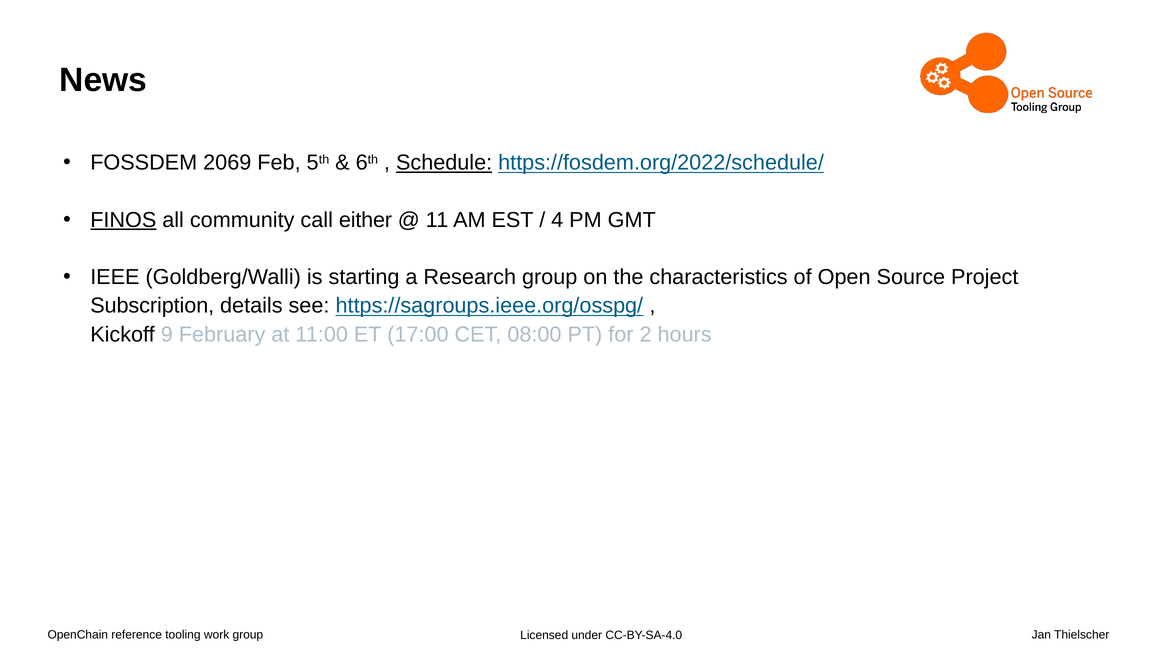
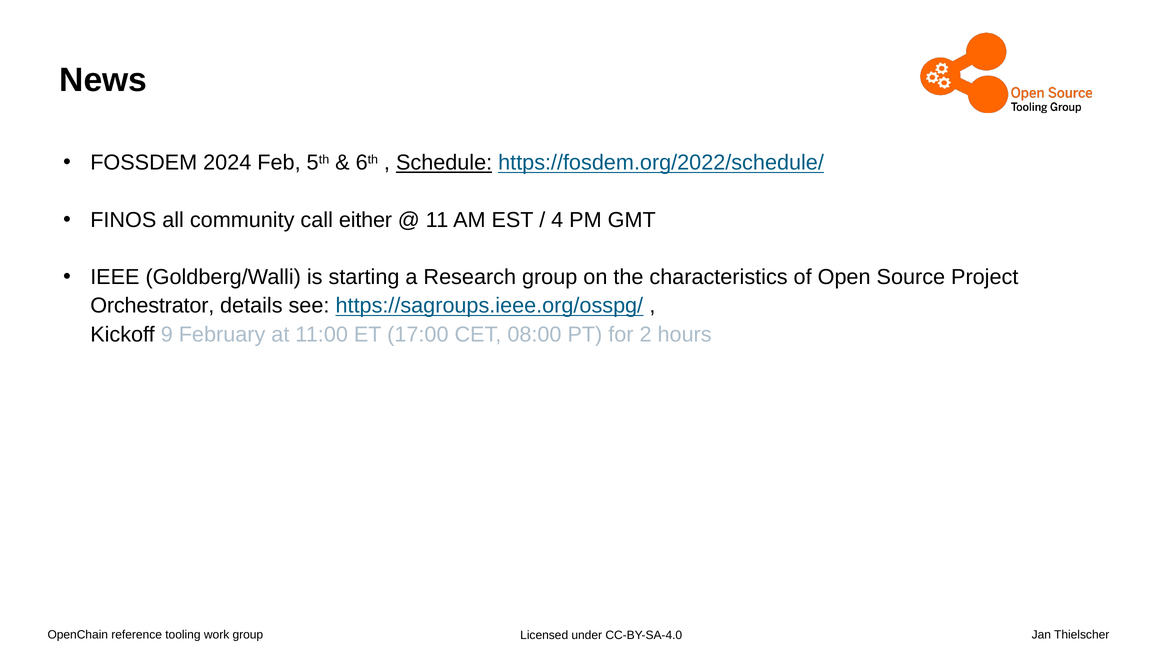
2069: 2069 -> 2024
FINOS underline: present -> none
Subscription: Subscription -> Orchestrator
